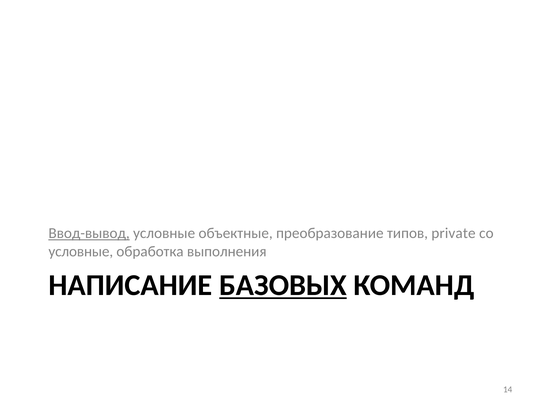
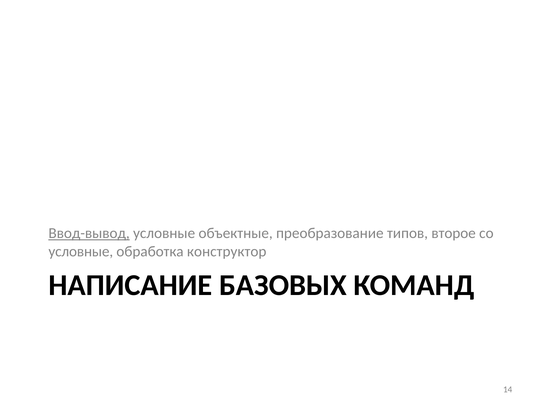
private: private -> второе
выполнения: выполнения -> конструктор
БАЗОВЫХ underline: present -> none
